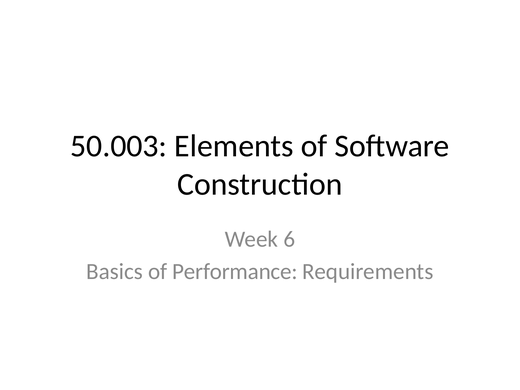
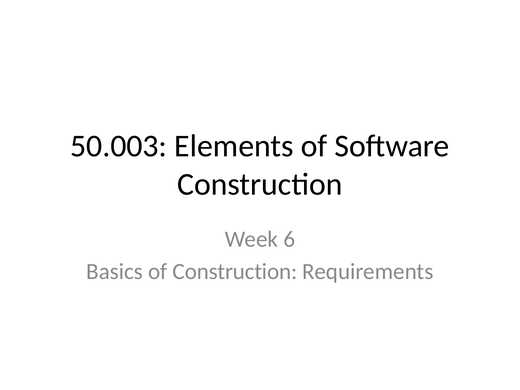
of Performance: Performance -> Construction
